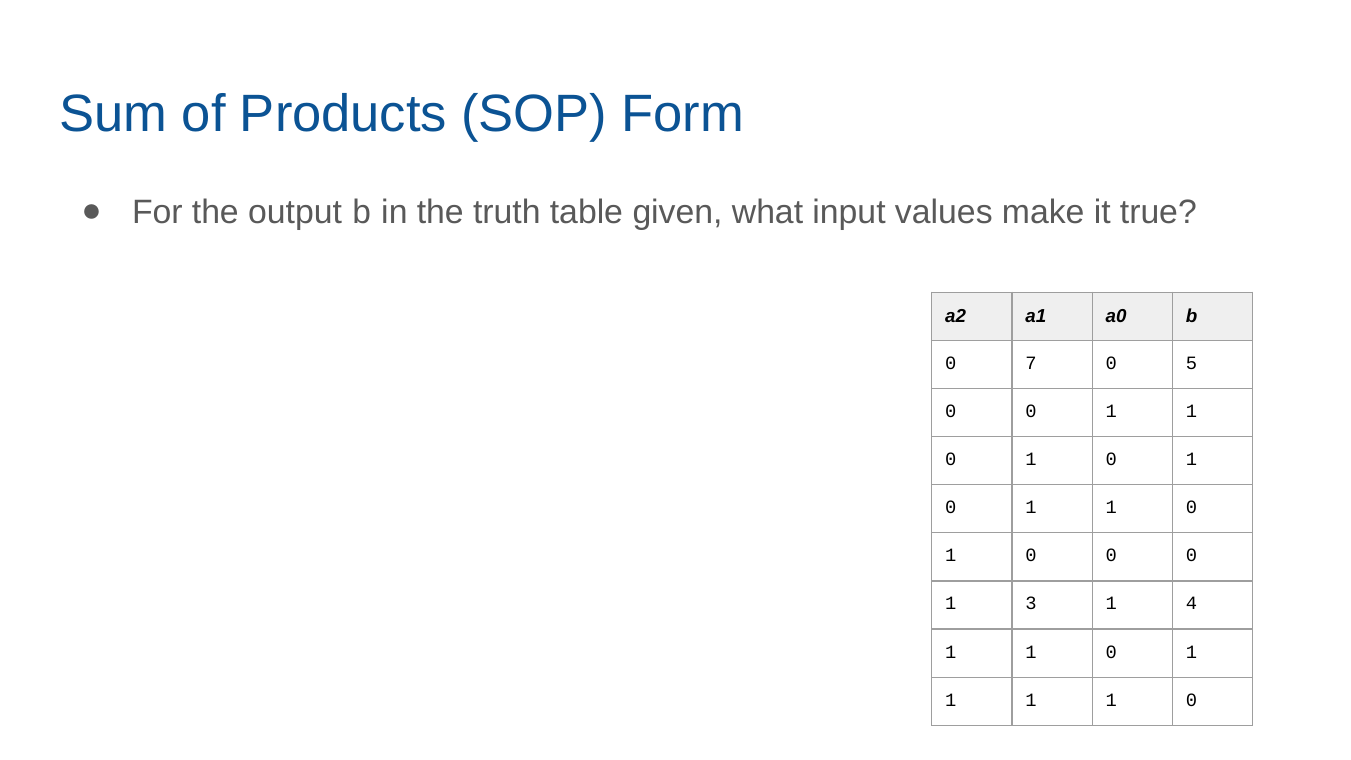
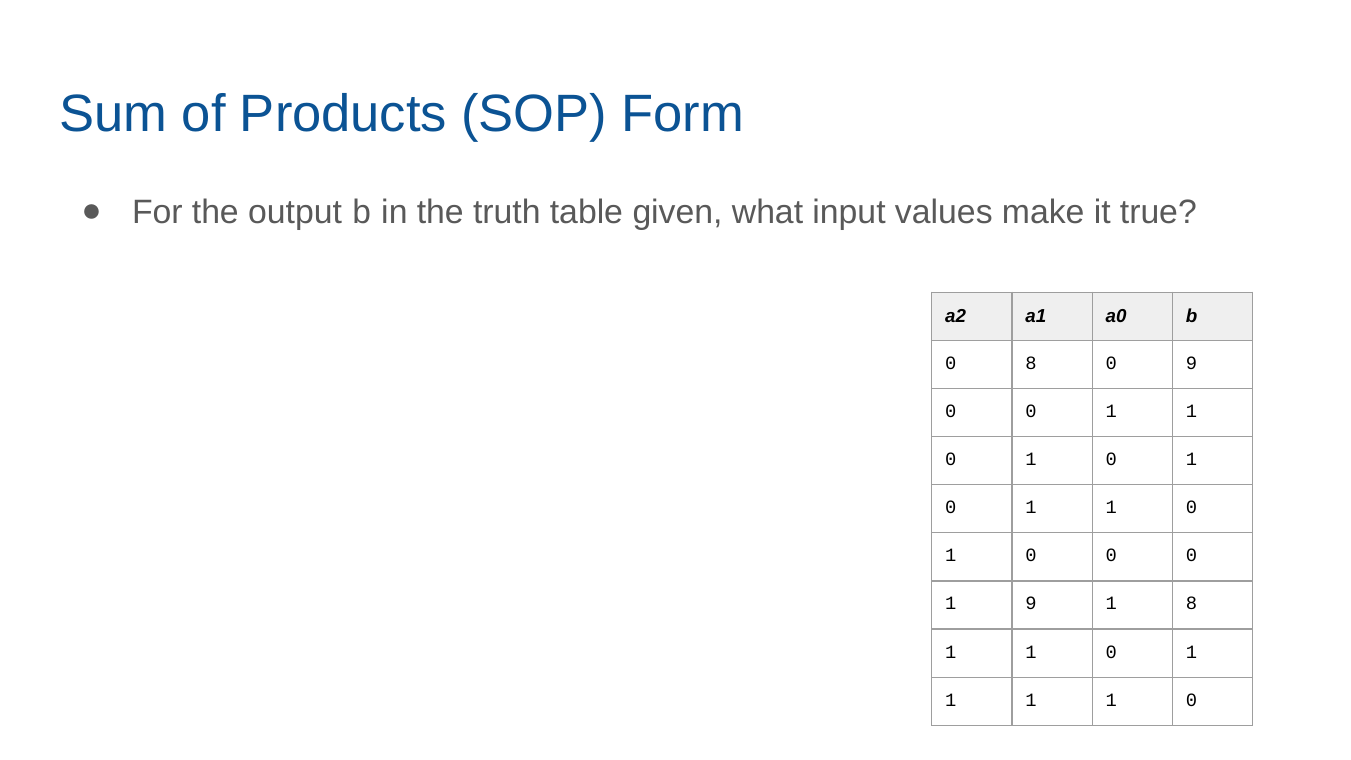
0 7: 7 -> 8
0 5: 5 -> 9
1 3: 3 -> 9
1 4: 4 -> 8
